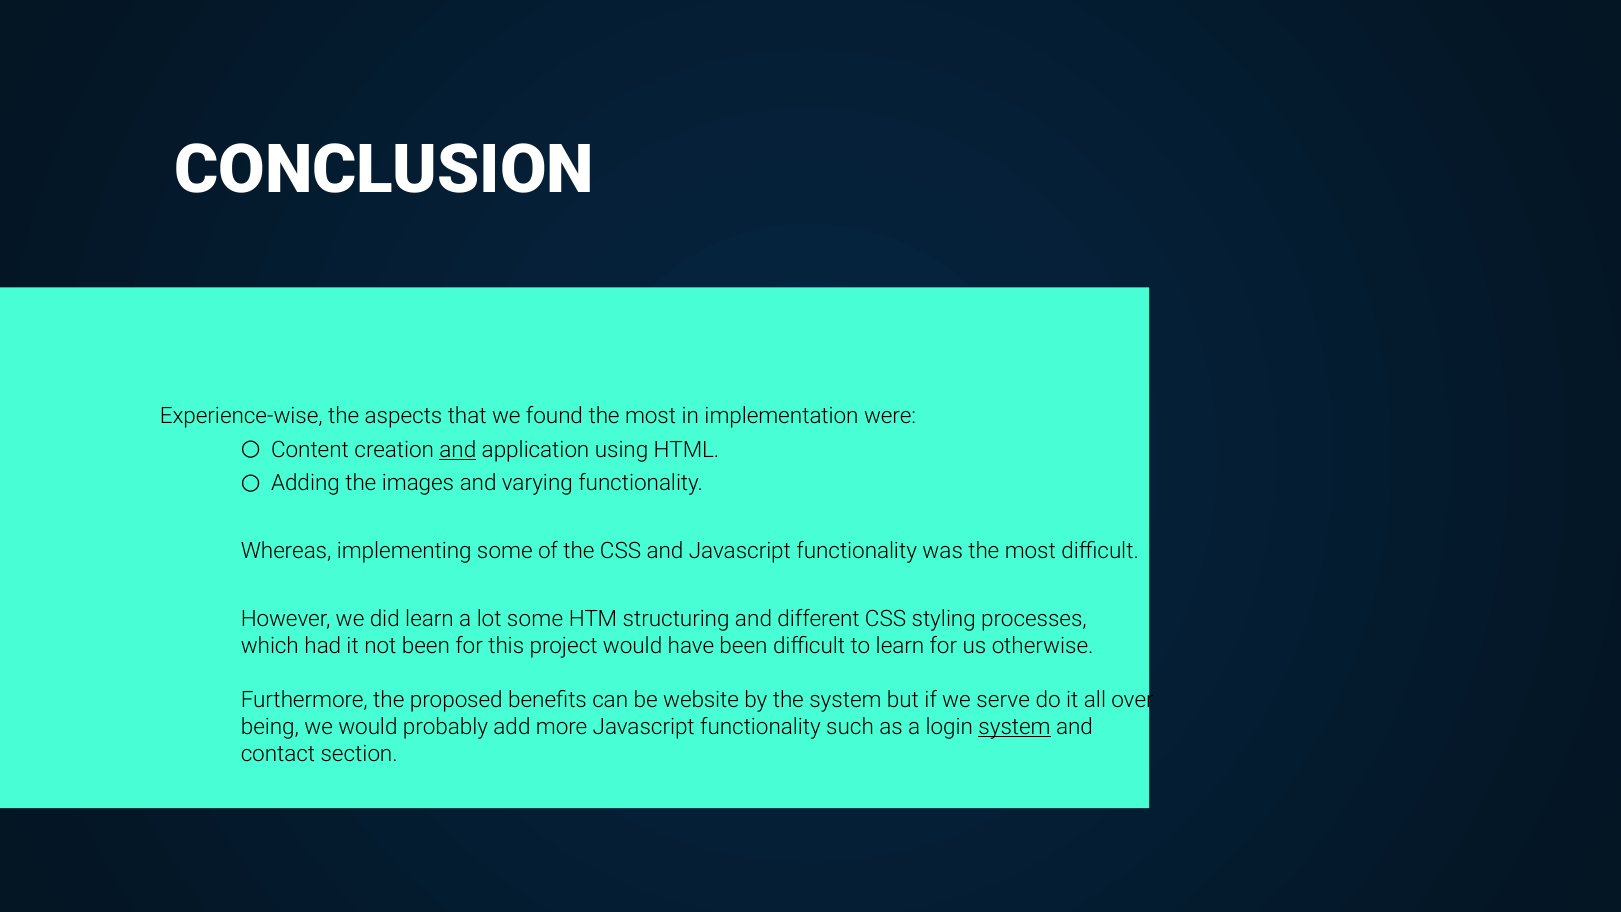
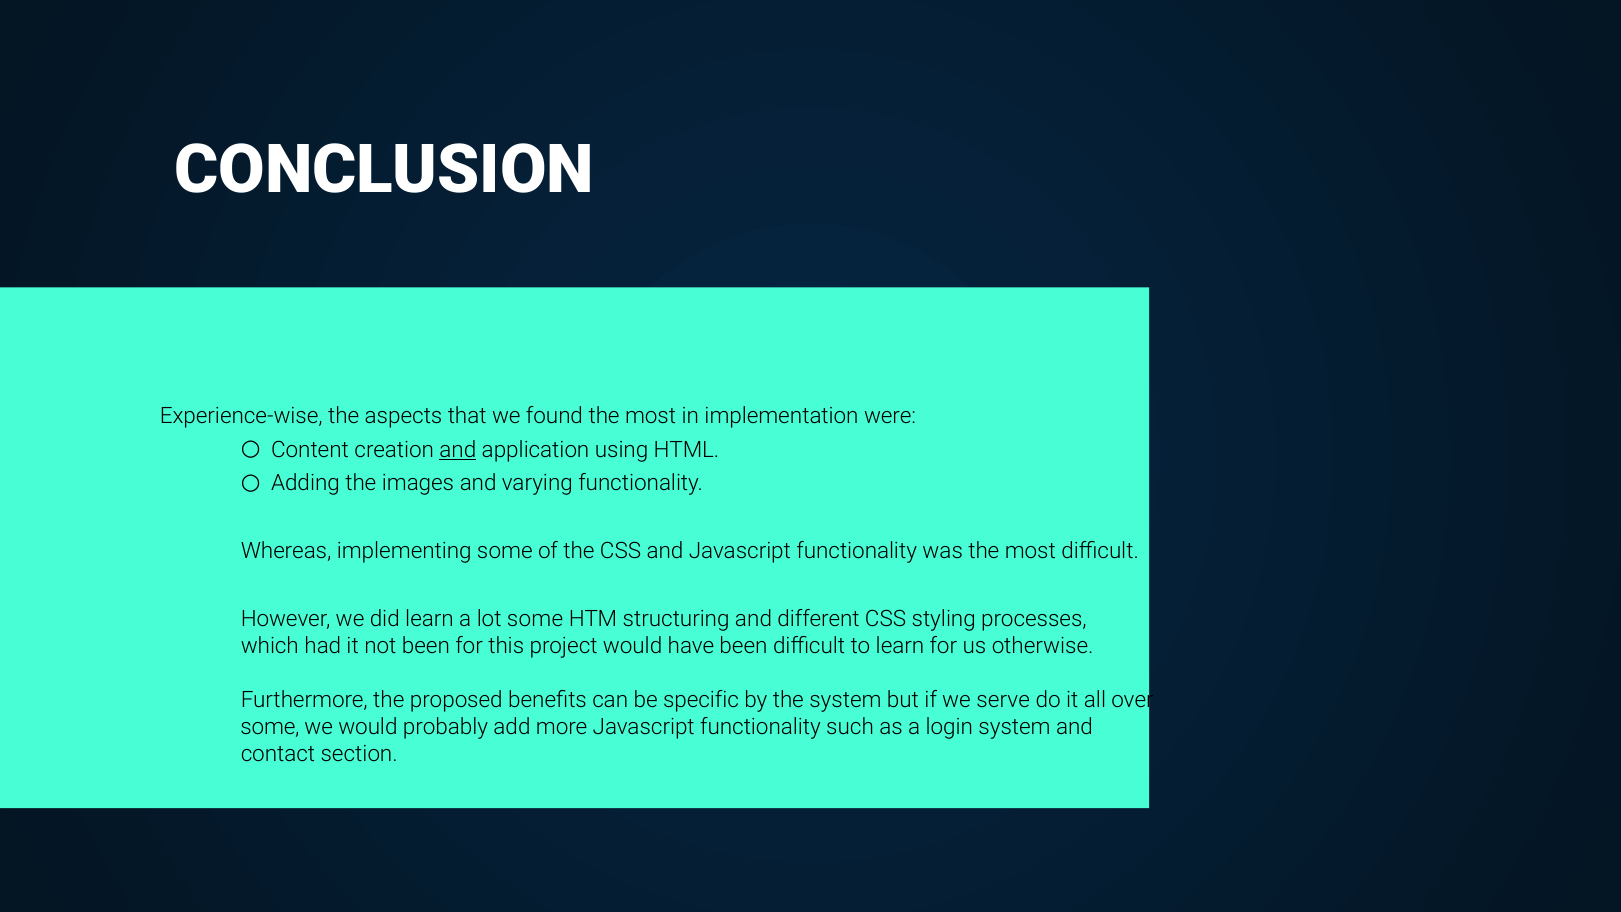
website: website -> specific
being at (270, 727): being -> some
system at (1015, 727) underline: present -> none
